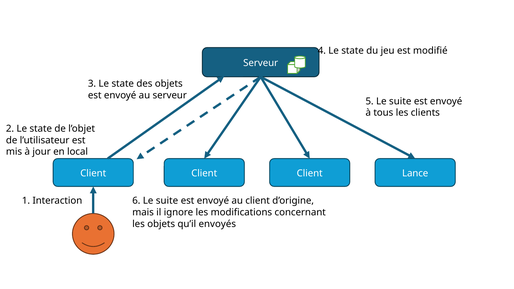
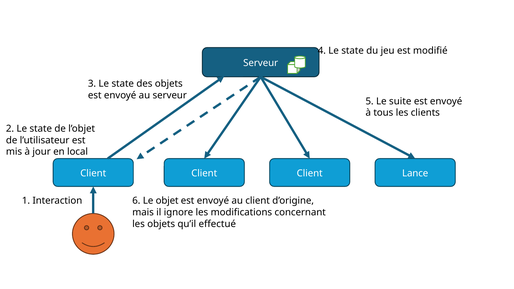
6 Le suite: suite -> objet
envoyés: envoyés -> effectué
